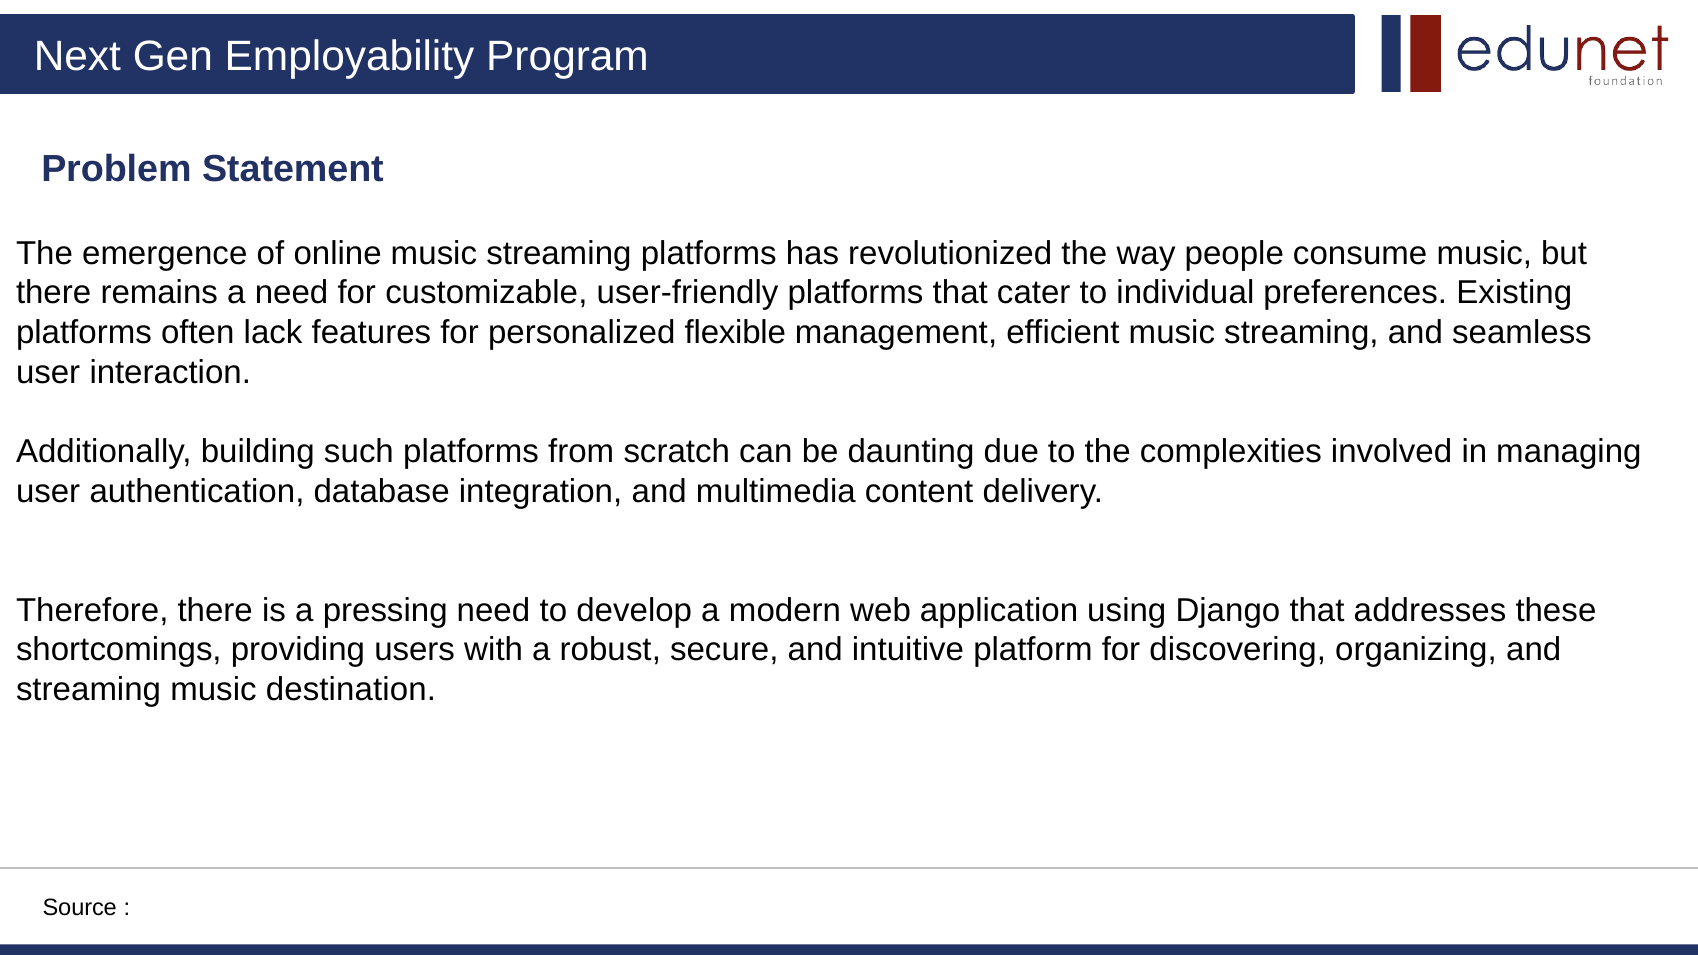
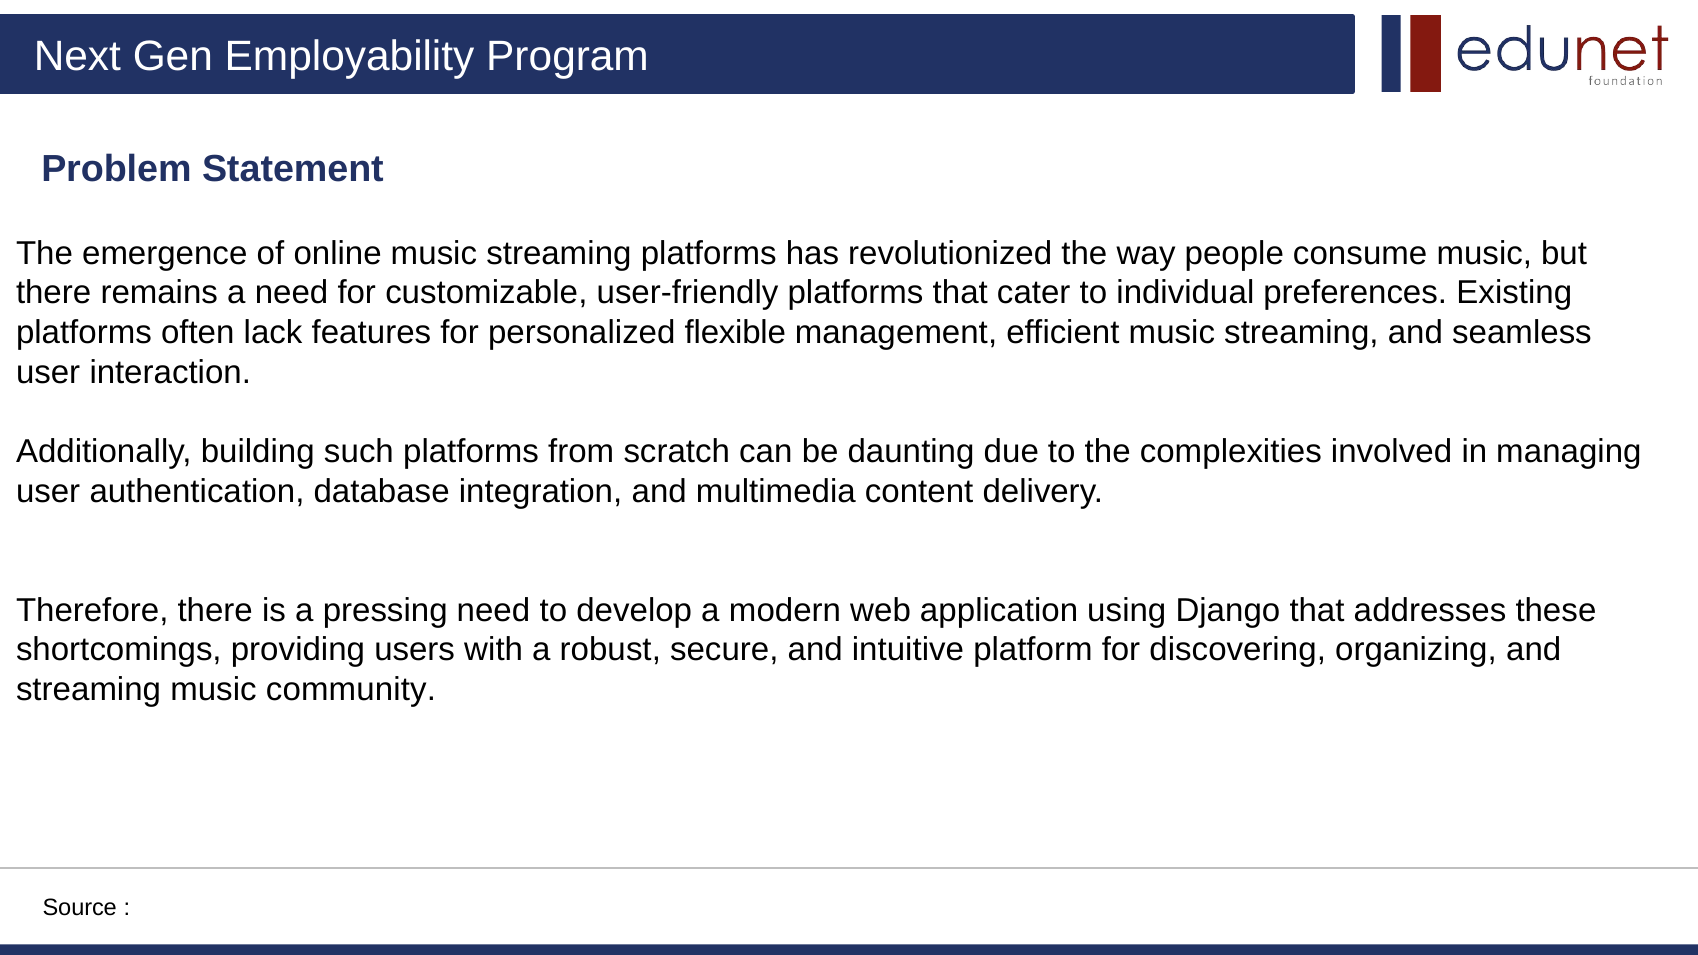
destination: destination -> community
